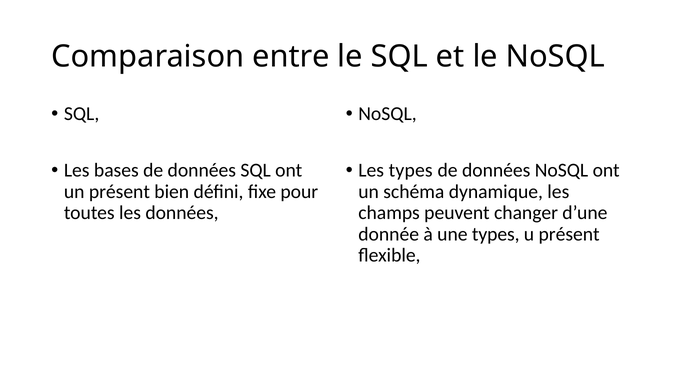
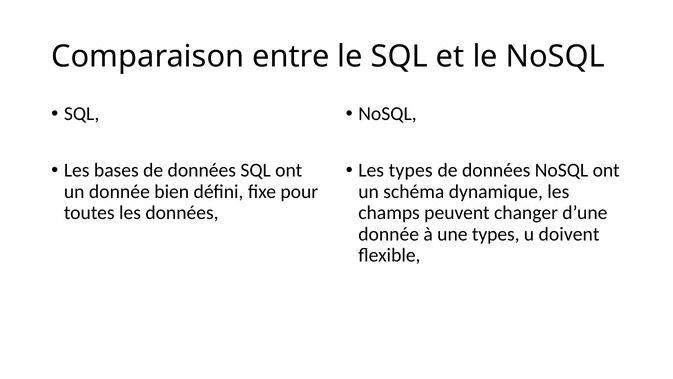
un présent: présent -> donnée
u présent: présent -> doivent
